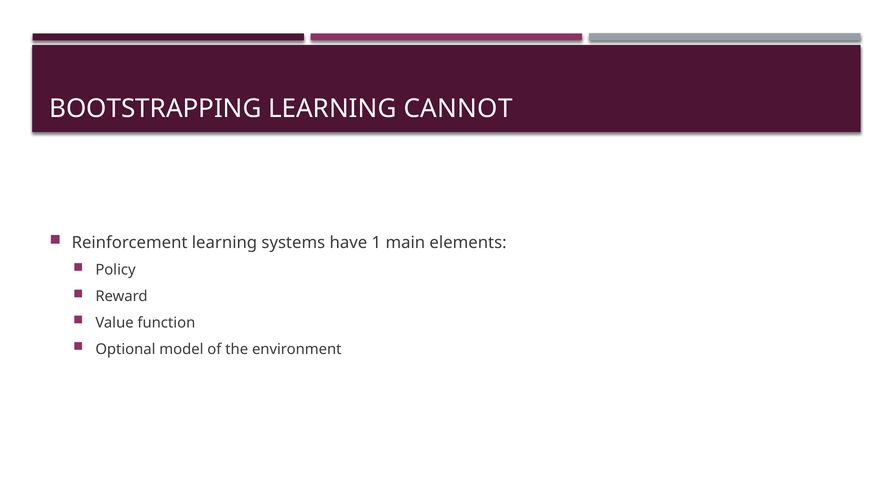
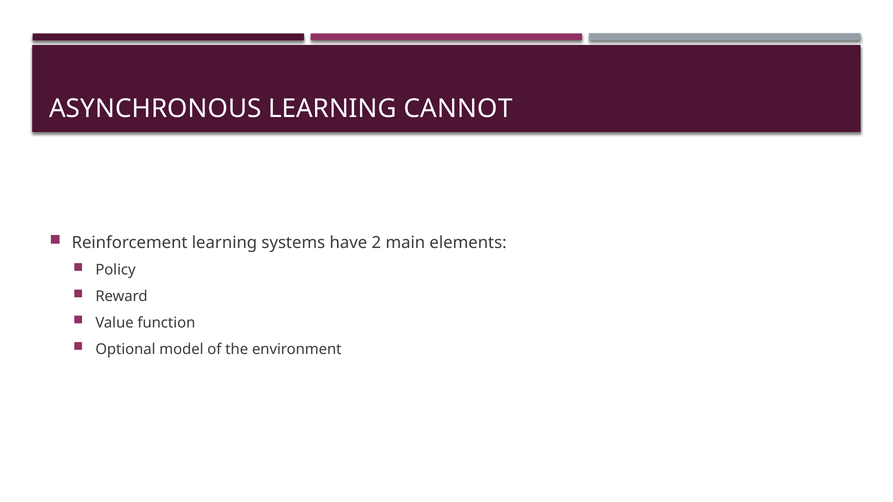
BOOTSTRAPPING: BOOTSTRAPPING -> ASYNCHRONOUS
1: 1 -> 2
